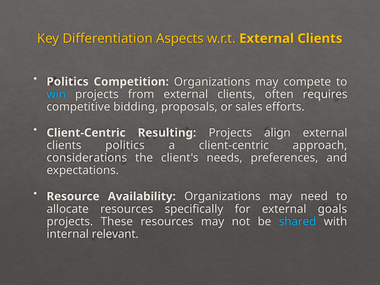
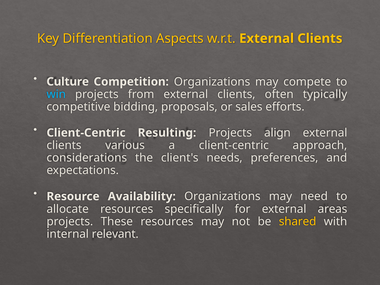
Politics at (68, 82): Politics -> Culture
requires: requires -> typically
clients politics: politics -> various
goals: goals -> areas
shared colour: light blue -> yellow
